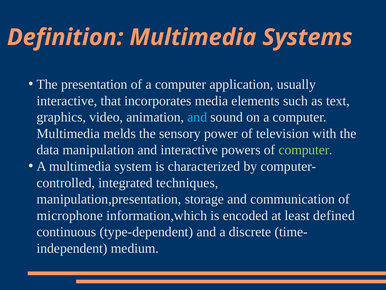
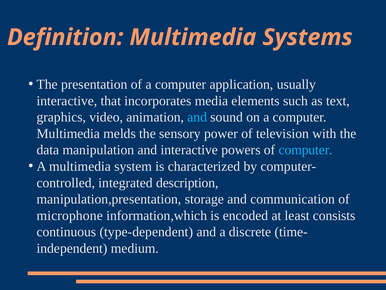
computer at (306, 150) colour: light green -> light blue
techniques: techniques -> description
defined: defined -> consists
